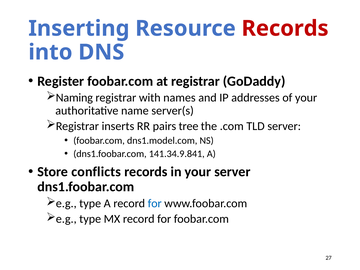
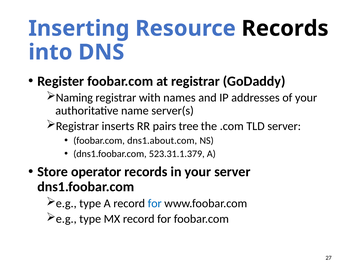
Records at (285, 28) colour: red -> black
dns1.model.com: dns1.model.com -> dns1.about.com
141.34.9.841: 141.34.9.841 -> 523.31.1.379
conflicts: conflicts -> operator
